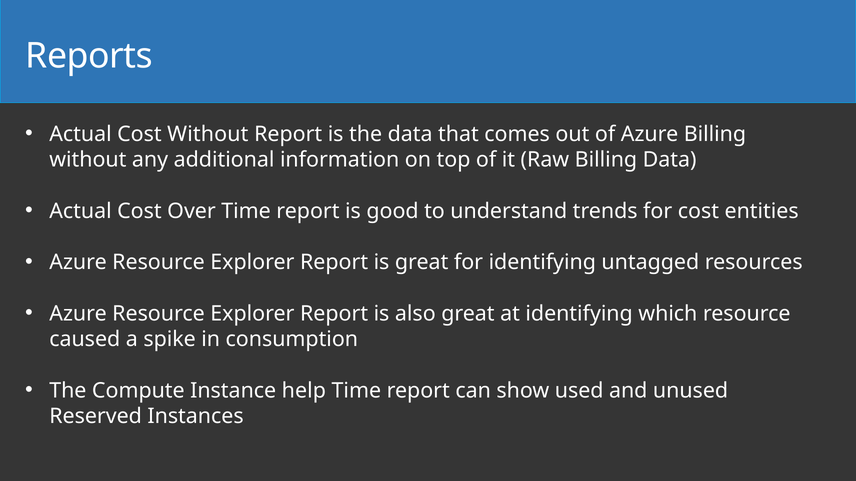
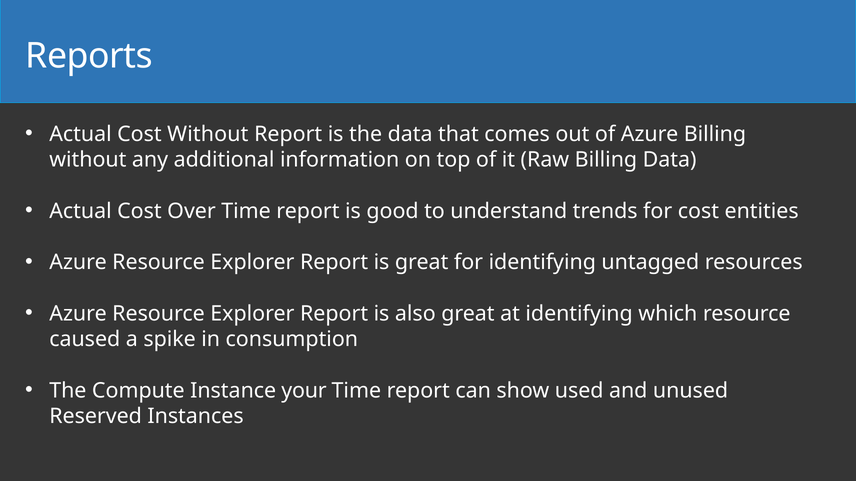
help: help -> your
